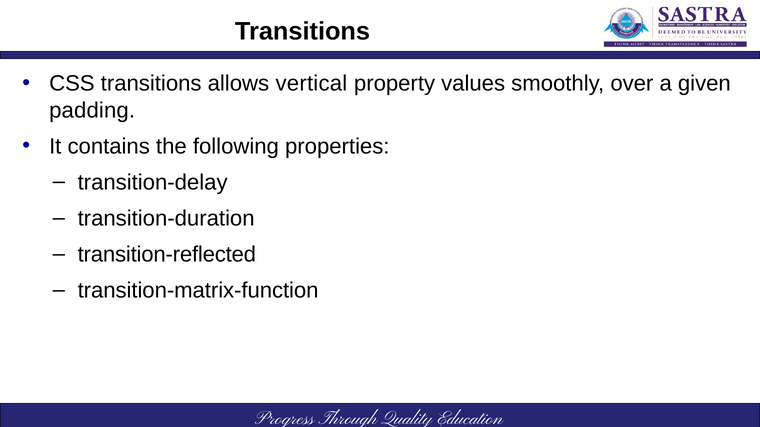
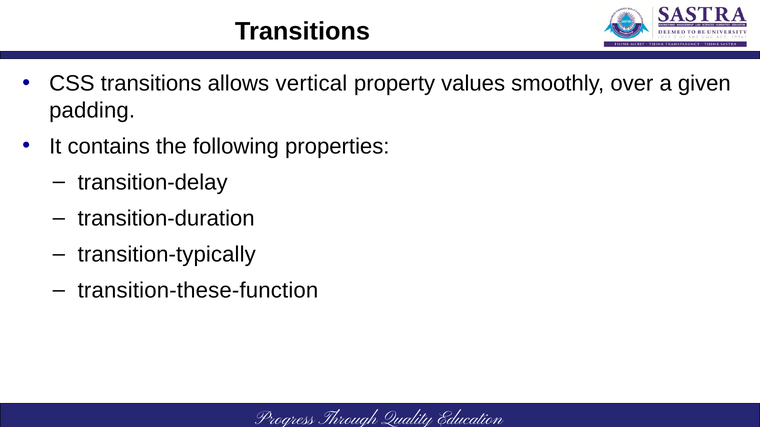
transition-reflected: transition-reflected -> transition-typically
transition-matrix-function: transition-matrix-function -> transition-these-function
